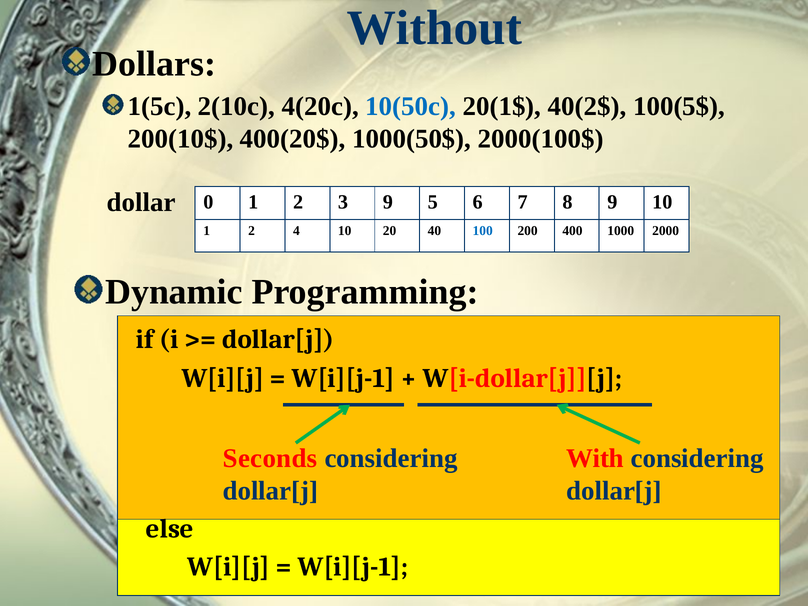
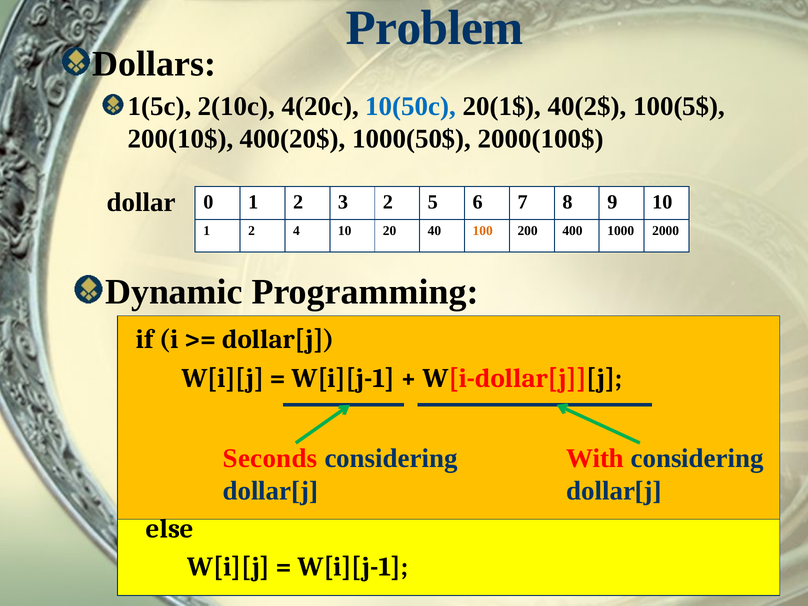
Without: Without -> Problem
3 9: 9 -> 2
100 colour: blue -> orange
